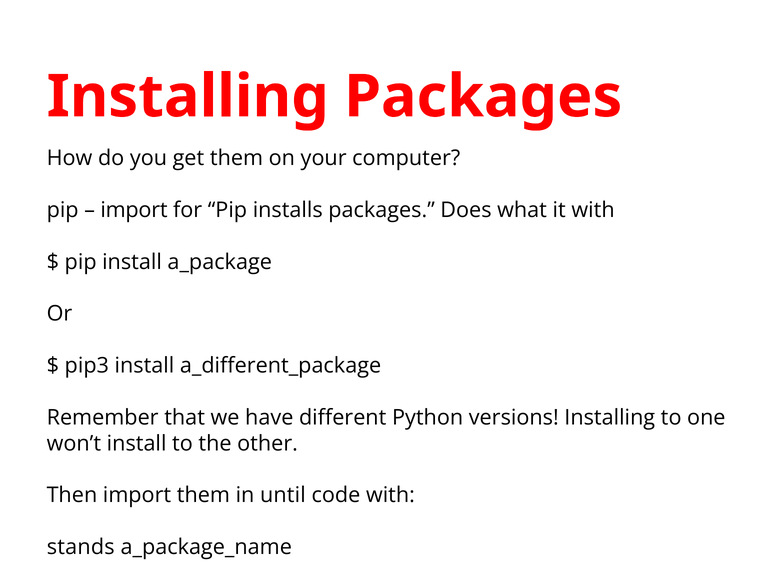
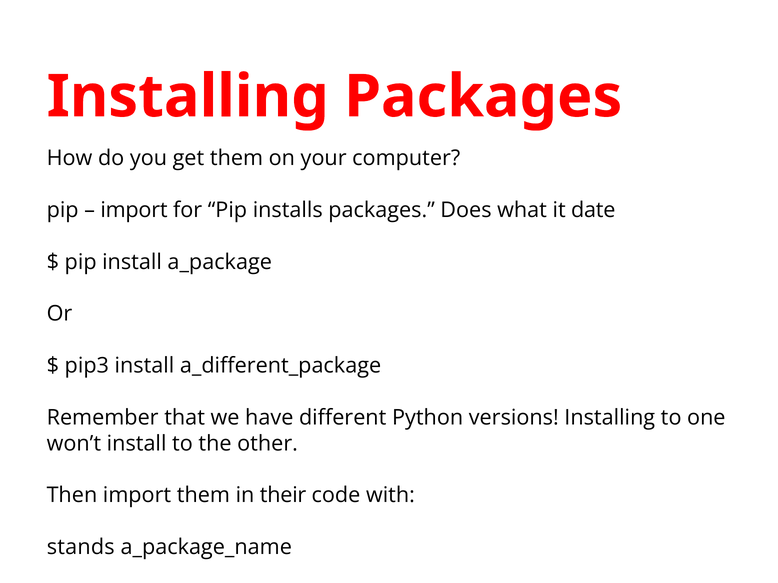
it with: with -> date
until: until -> their
